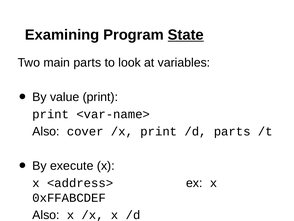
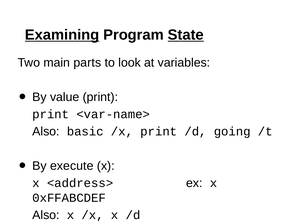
Examining underline: none -> present
cover: cover -> basic
/d parts: parts -> going
